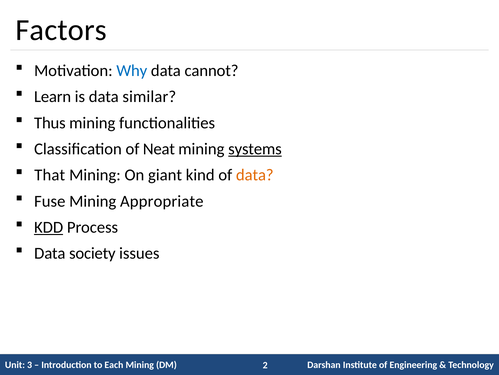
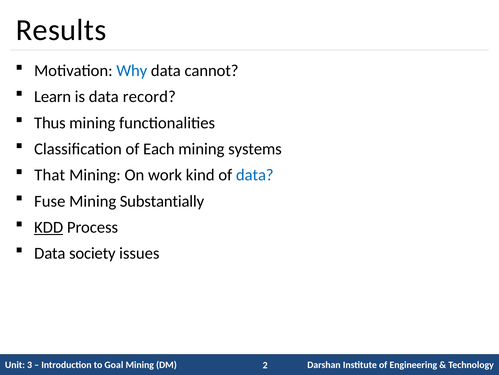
Factors: Factors -> Results
similar: similar -> record
Neat: Neat -> Each
systems underline: present -> none
giant: giant -> work
data at (255, 175) colour: orange -> blue
Appropriate: Appropriate -> Substantially
Each: Each -> Goal
